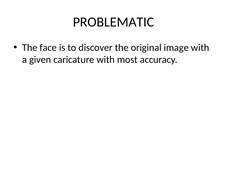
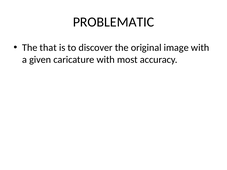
face: face -> that
